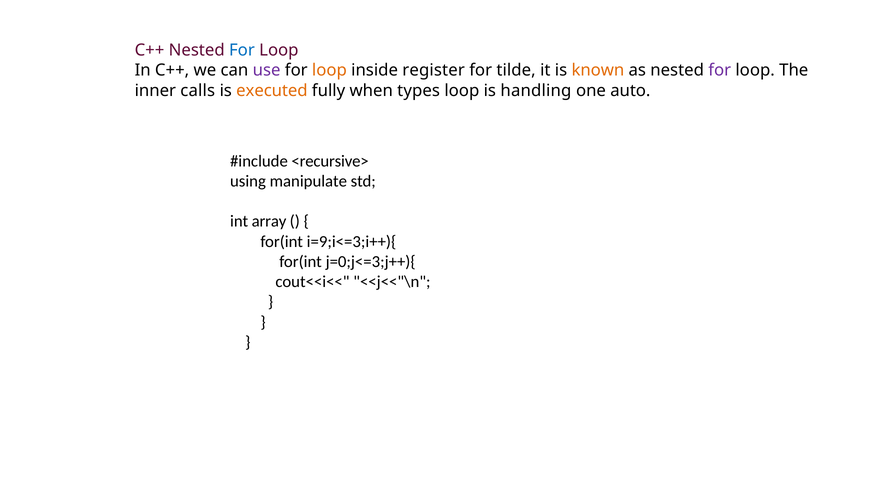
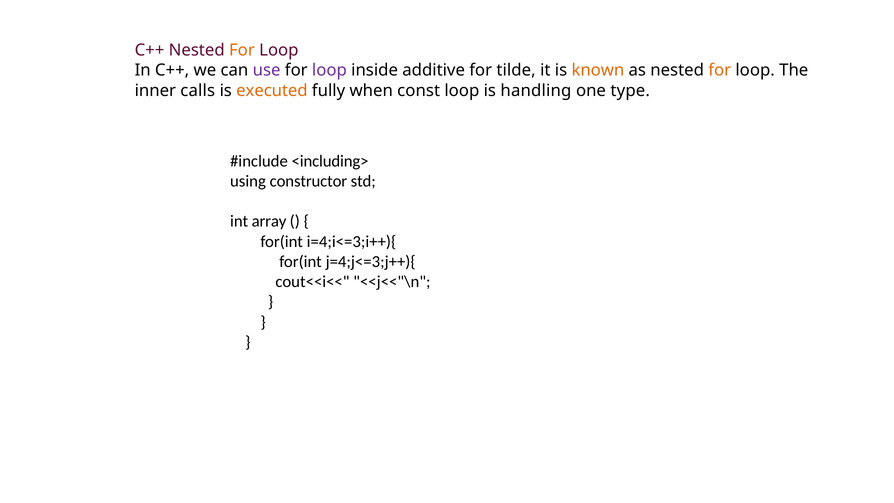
For at (242, 50) colour: blue -> orange
loop at (329, 70) colour: orange -> purple
register: register -> additive
for at (720, 70) colour: purple -> orange
types: types -> const
auto: auto -> type
<recursive>: <recursive> -> <including>
manipulate: manipulate -> constructor
i=9;i<=3;i++){: i=9;i<=3;i++){ -> i=4;i<=3;i++){
j=0;j<=3;j++){: j=0;j<=3;j++){ -> j=4;j<=3;j++){
